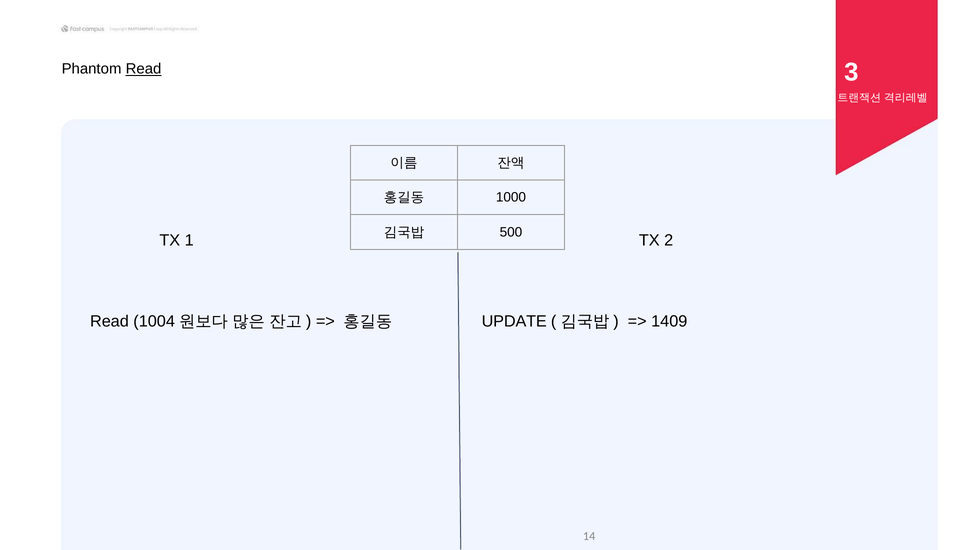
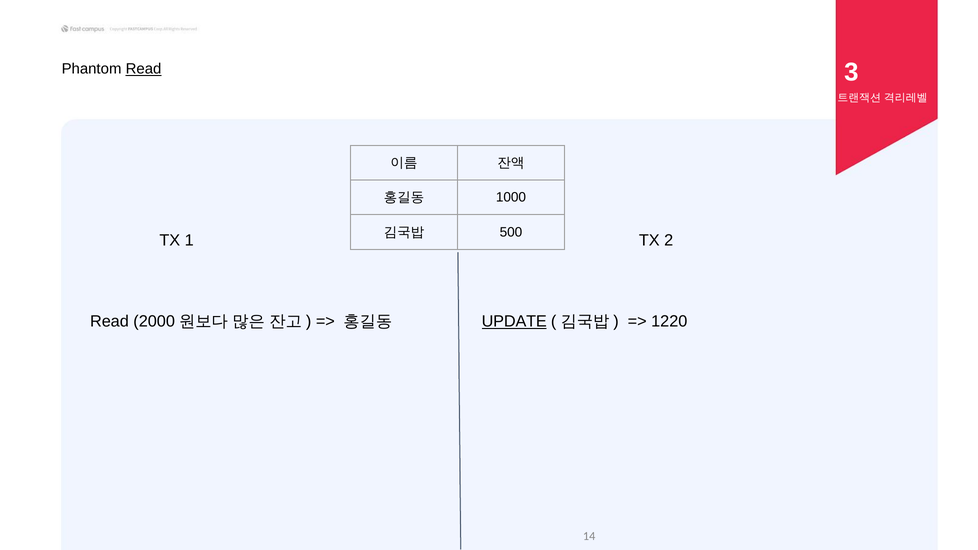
1004: 1004 -> 2000
UPDATE underline: none -> present
1409: 1409 -> 1220
